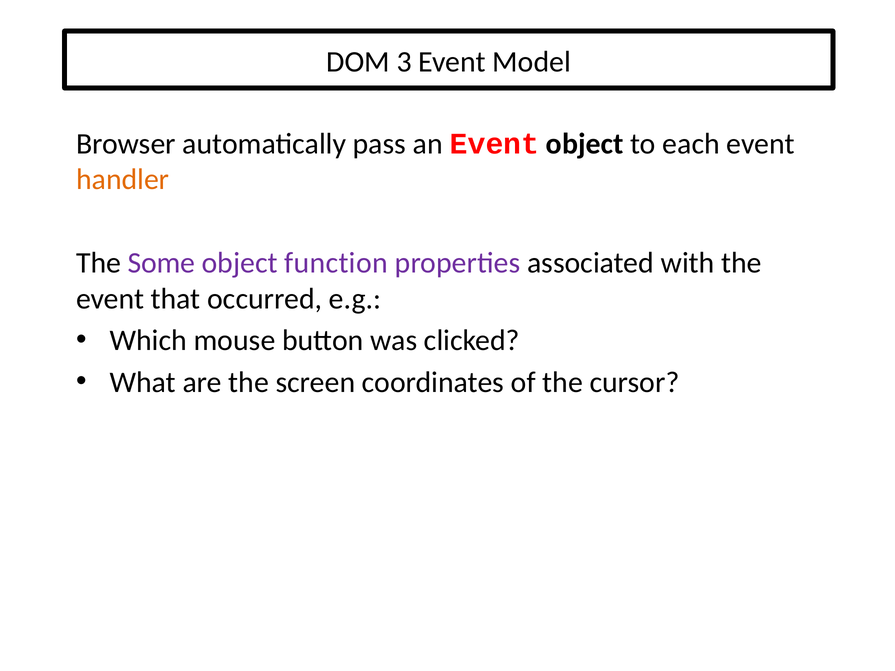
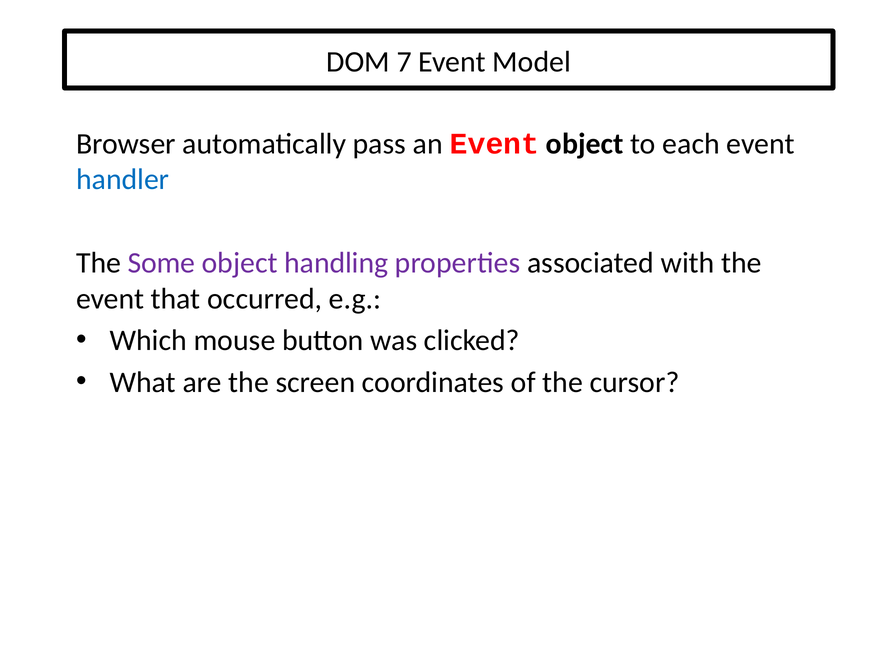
3: 3 -> 7
handler colour: orange -> blue
function: function -> handling
